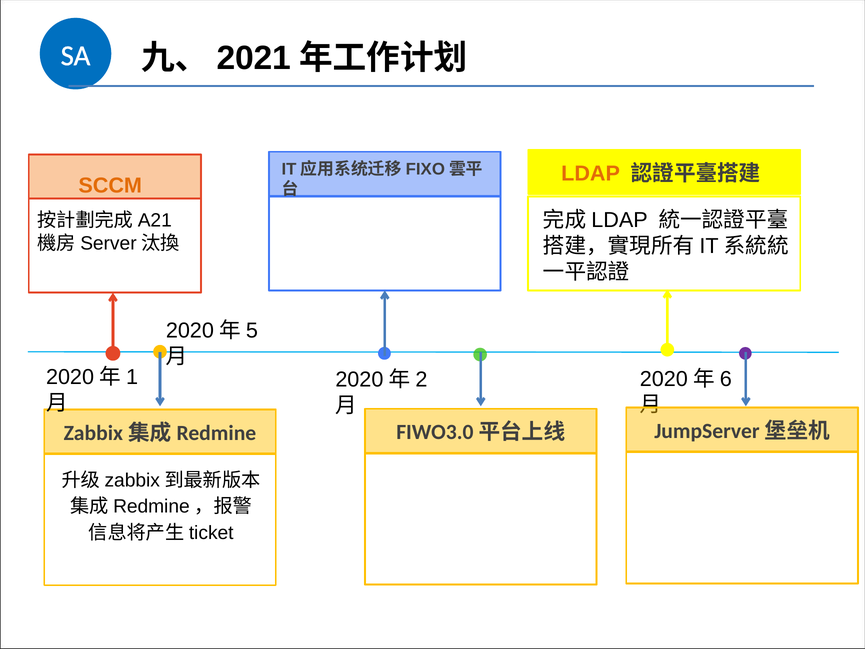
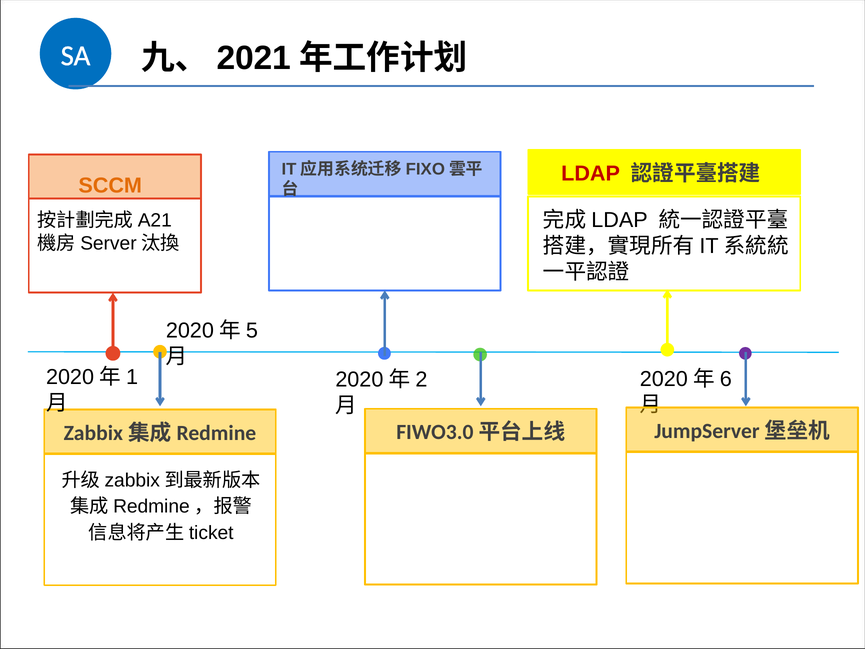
LDAP colour: orange -> red
